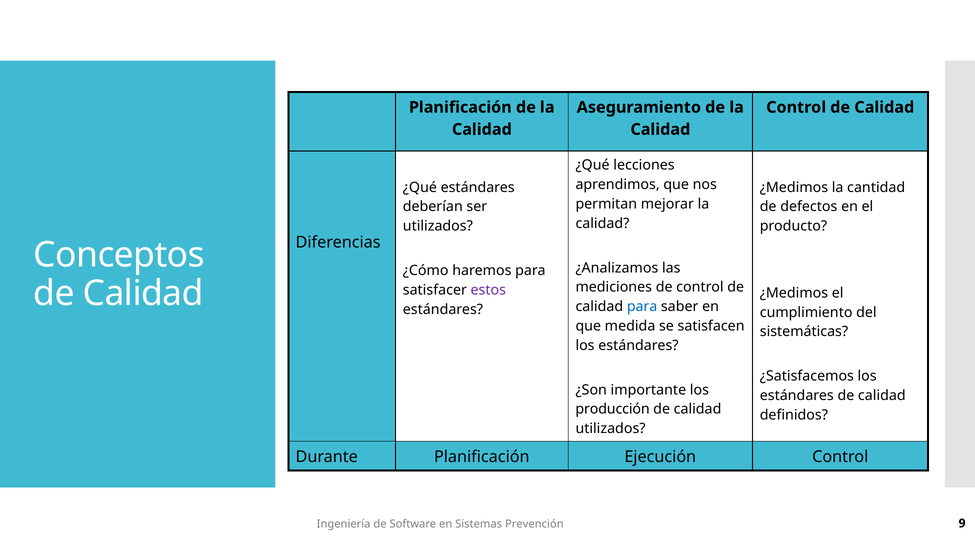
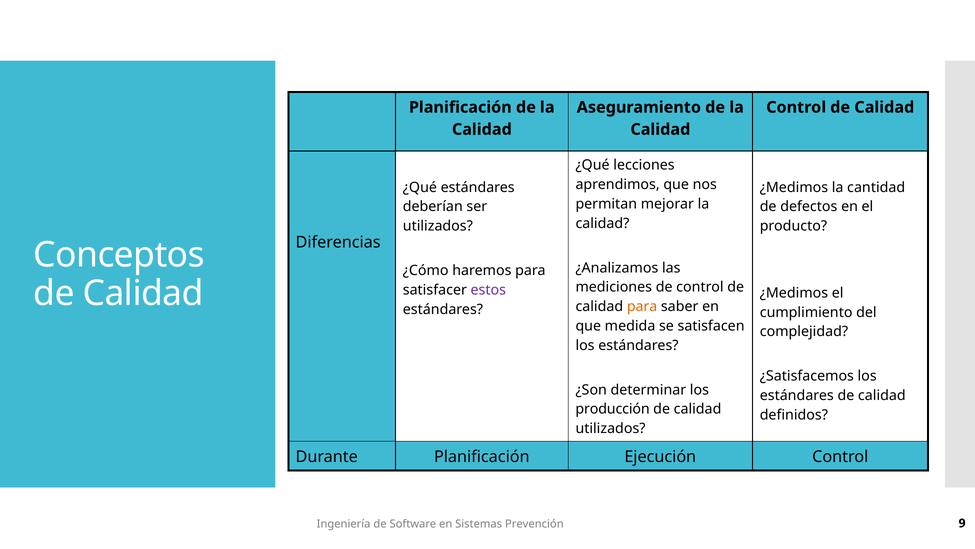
para at (642, 306) colour: blue -> orange
sistemáticas: sistemáticas -> complejidad
importante: importante -> determinar
